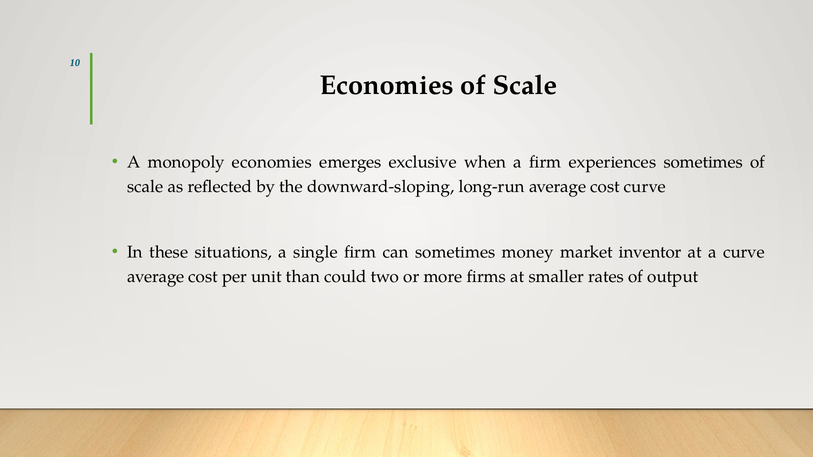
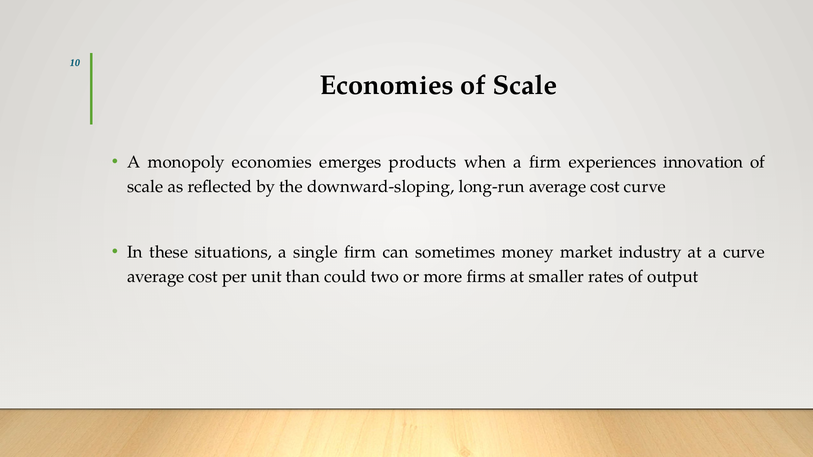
exclusive: exclusive -> products
experiences sometimes: sometimes -> innovation
inventor: inventor -> industry
